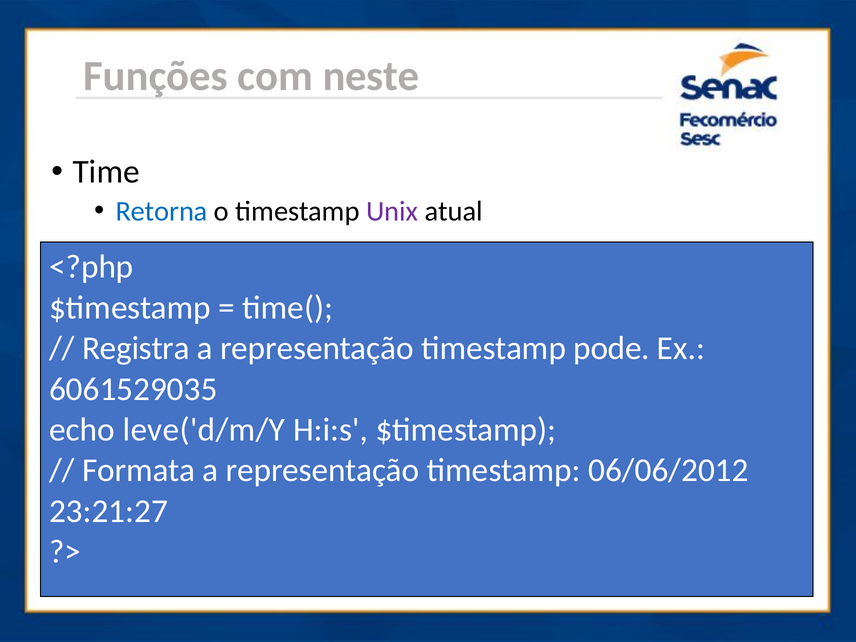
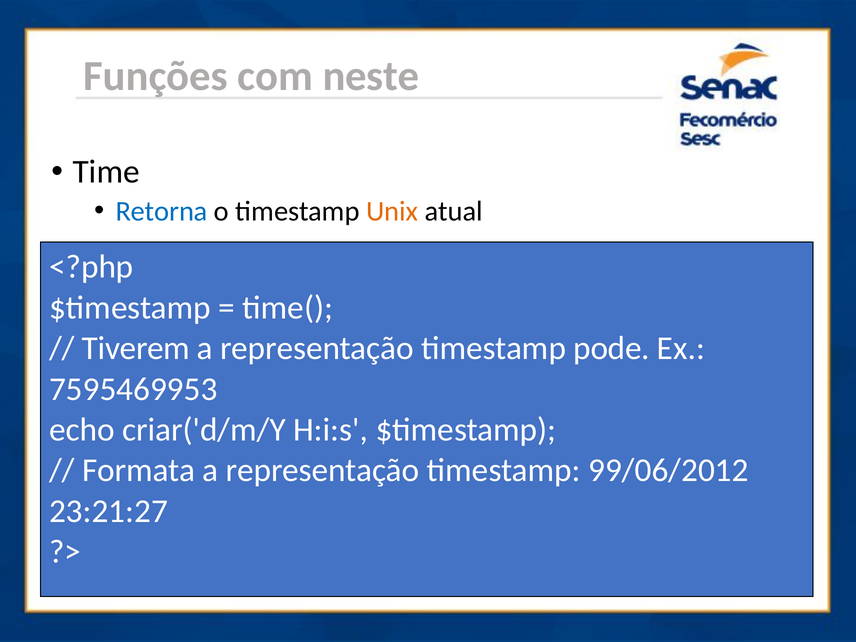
Unix colour: purple -> orange
Registra: Registra -> Tiverem
6061529035: 6061529035 -> 7595469953
leve('d/m/Y: leve('d/m/Y -> criar('d/m/Y
06/06/2012: 06/06/2012 -> 99/06/2012
